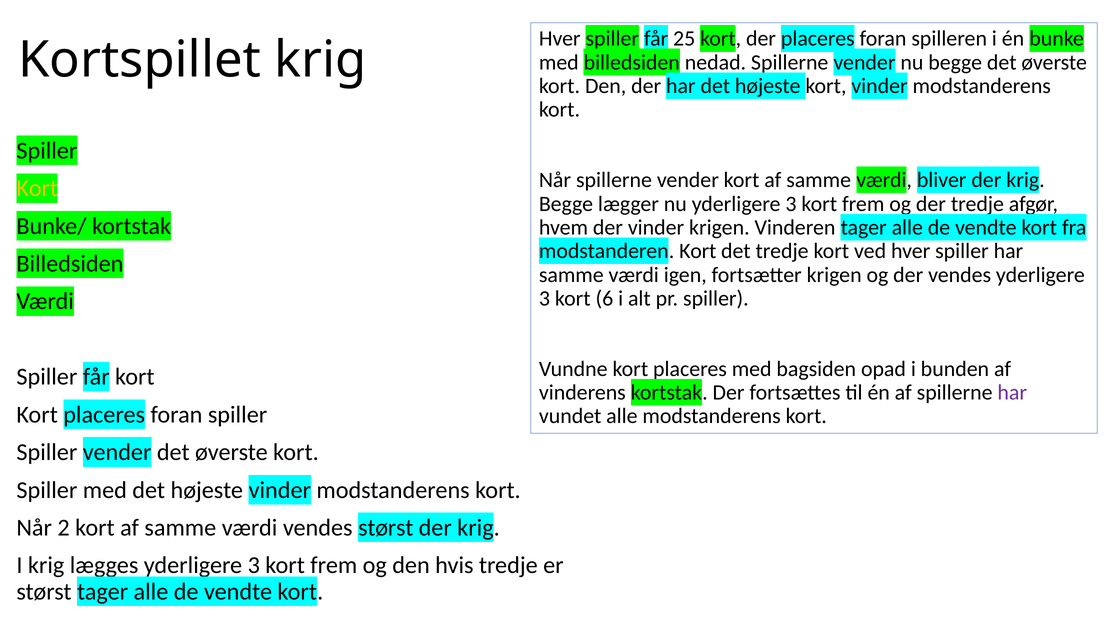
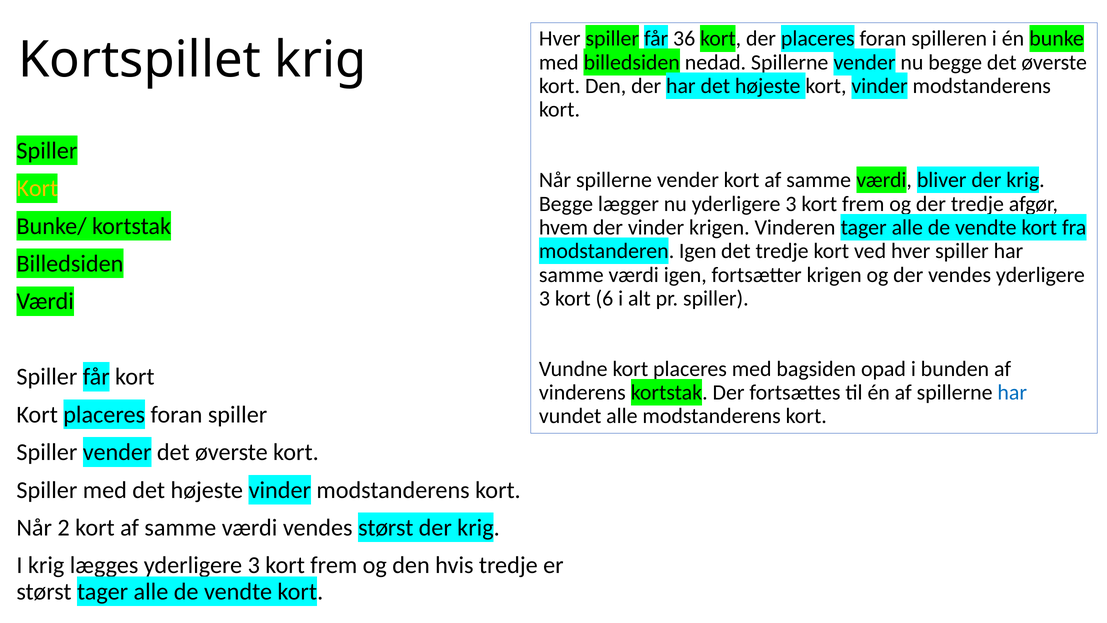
25: 25 -> 36
modstanderen Kort: Kort -> Igen
har at (1012, 392) colour: purple -> blue
